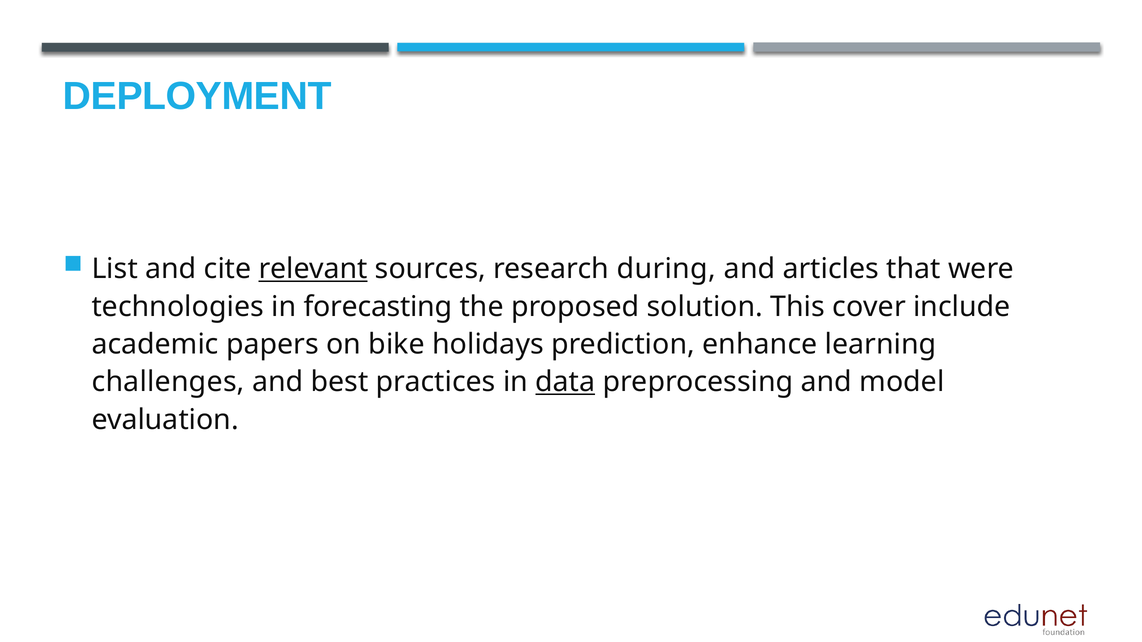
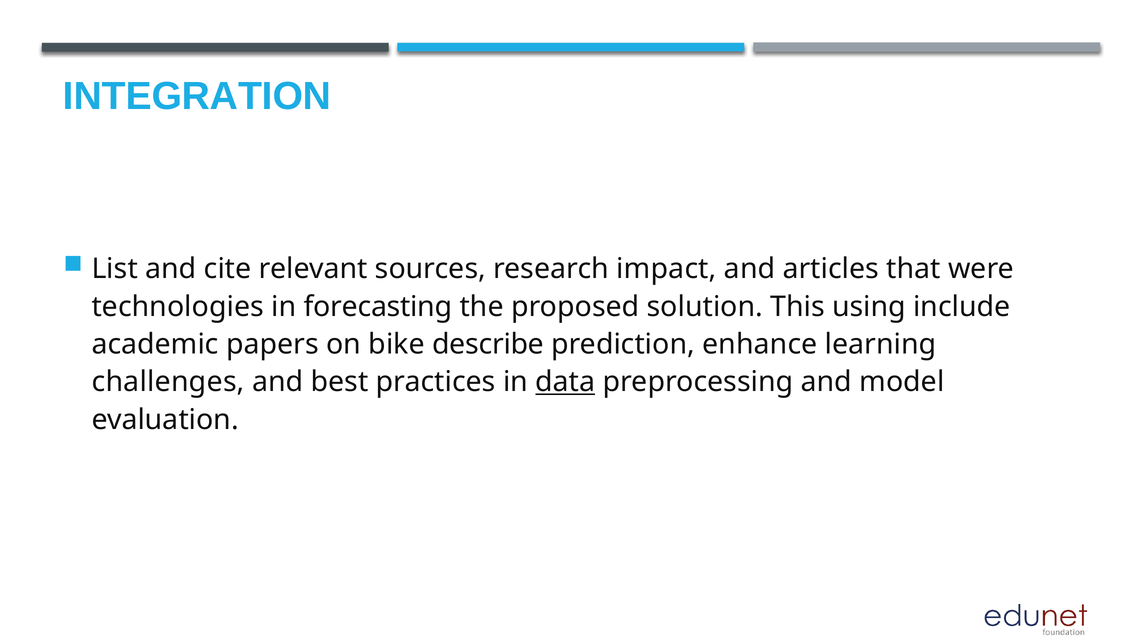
DEPLOYMENT: DEPLOYMENT -> INTEGRATION
relevant underline: present -> none
during: during -> impact
cover: cover -> using
holidays: holidays -> describe
